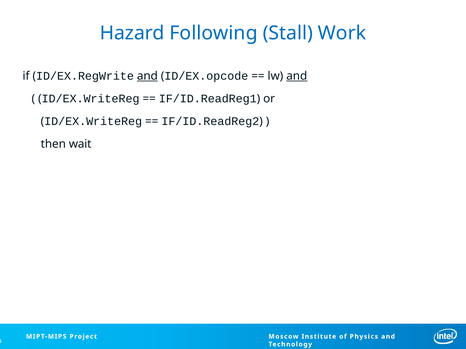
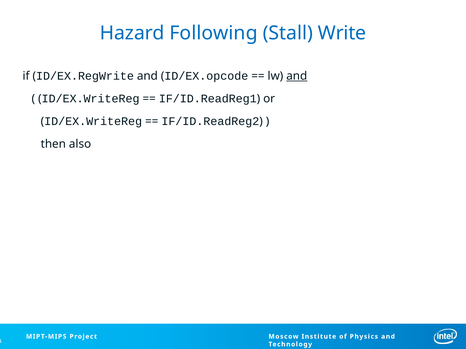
Work: Work -> Write
and at (147, 76) underline: present -> none
wait: wait -> also
